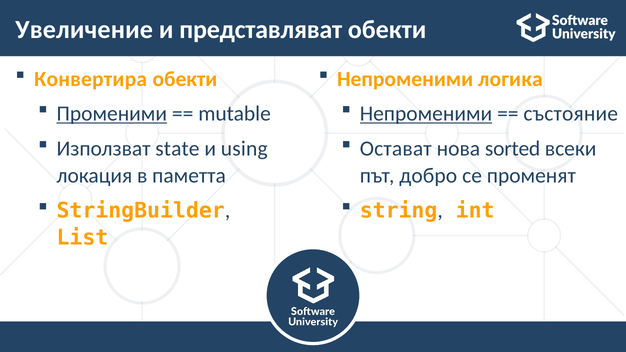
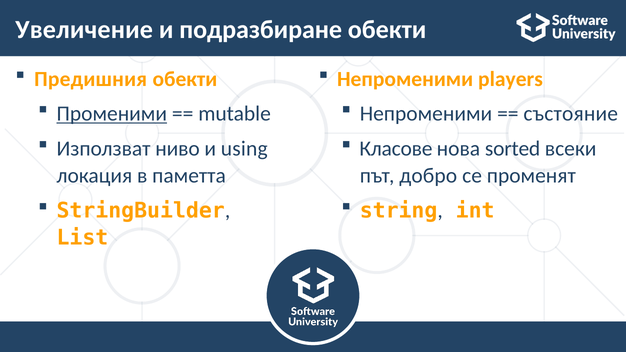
представляват: представляват -> подразбиране
Конвертира: Конвертира -> Предишния
логика: логика -> players
Непроменими at (426, 114) underline: present -> none
state: state -> ниво
Остават: Остават -> Класове
